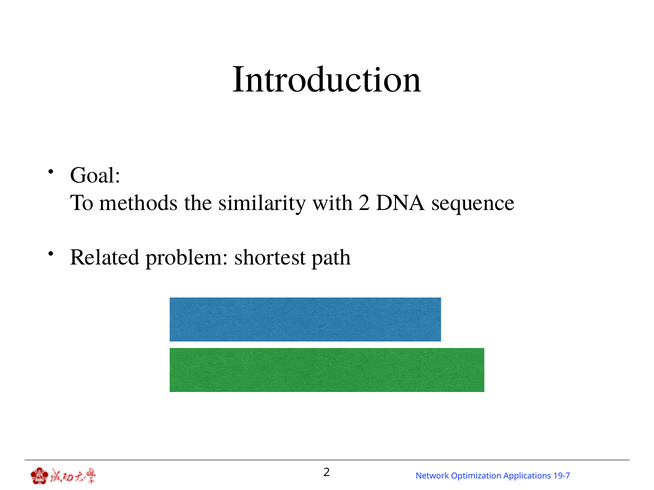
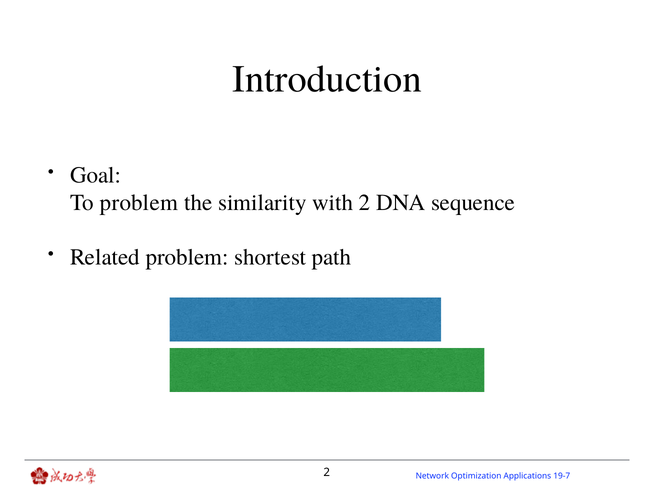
To methods: methods -> problem
